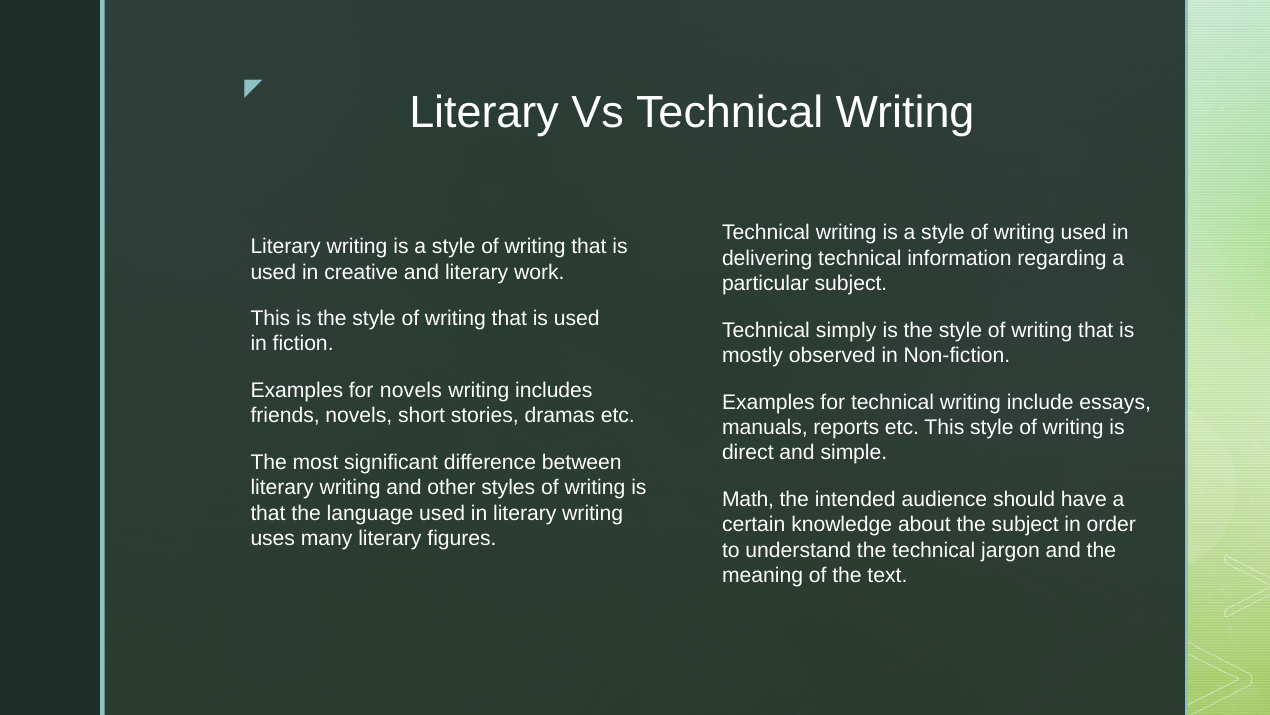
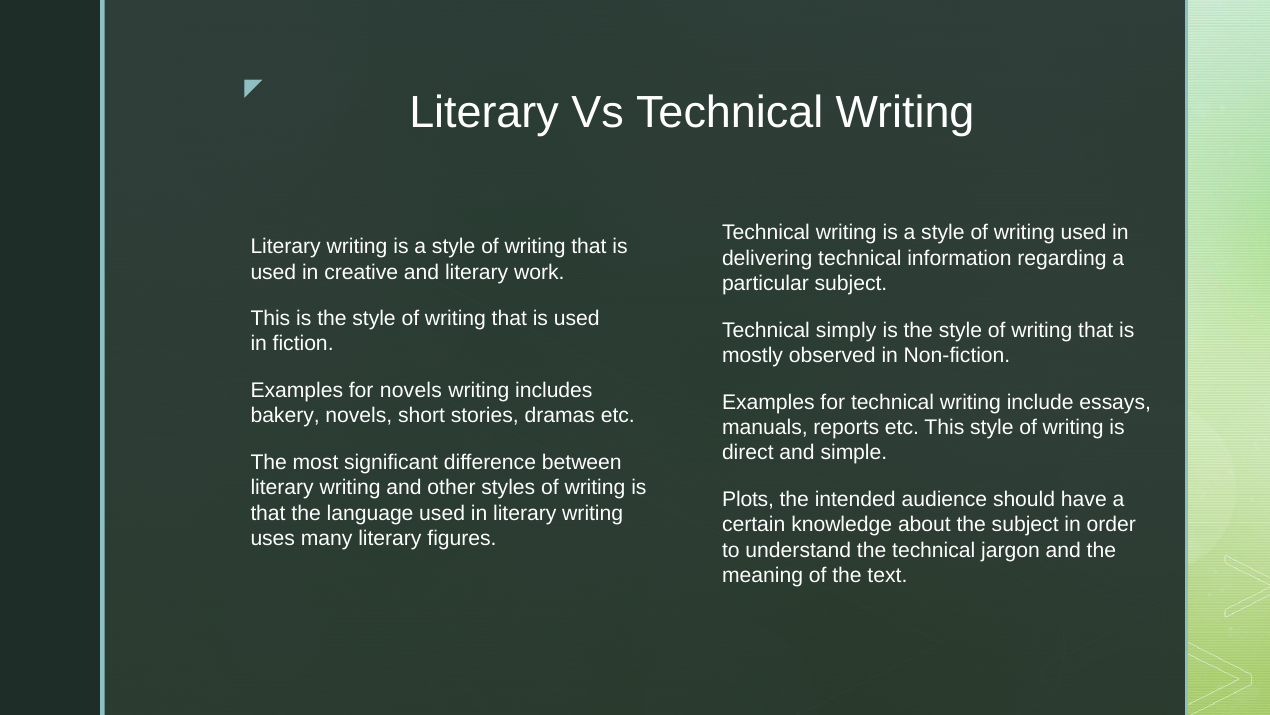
friends: friends -> bakery
Math: Math -> Plots
